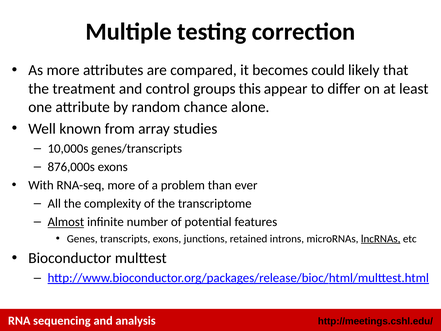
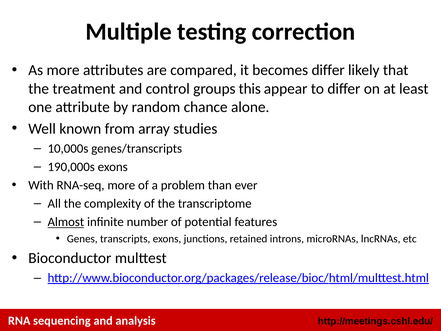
becomes could: could -> differ
876,000s: 876,000s -> 190,000s
lncRNAs underline: present -> none
